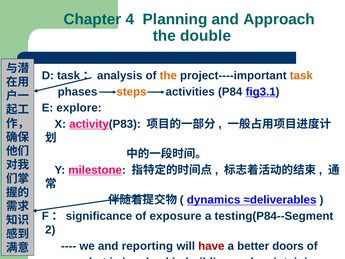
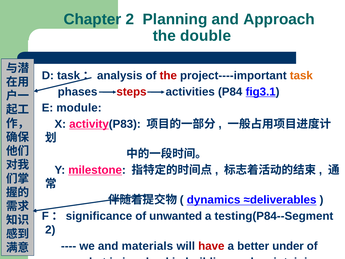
Chapter 4: 4 -> 2
the at (168, 76) colour: orange -> red
steps colour: orange -> red
explore: explore -> module
exposure: exposure -> unwanted
reporting: reporting -> materials
doors: doors -> under
